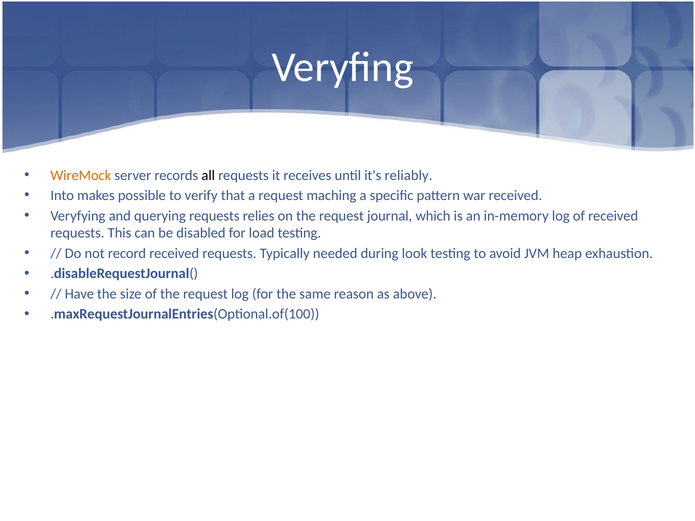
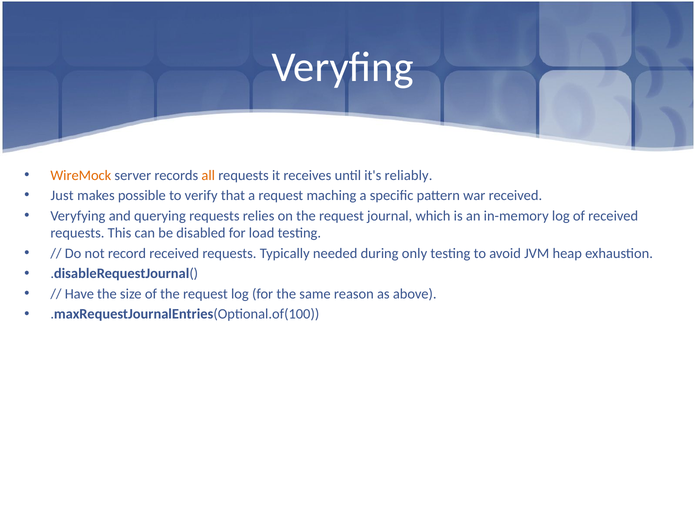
all colour: black -> orange
Into: Into -> Just
look: look -> only
